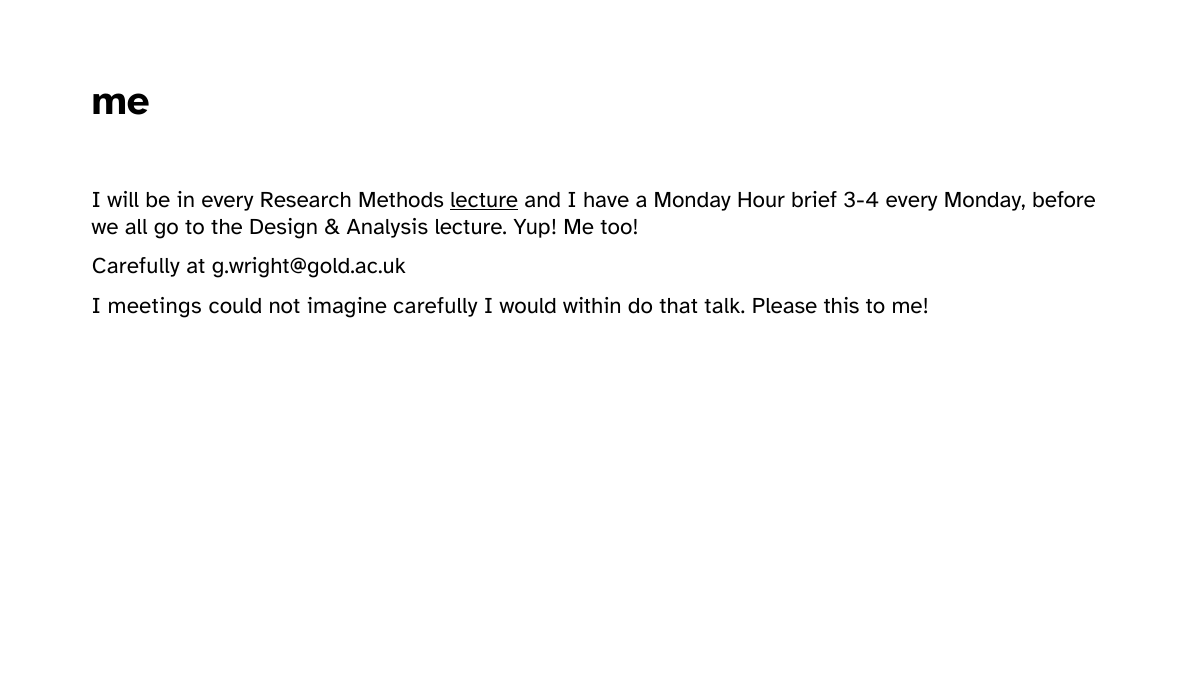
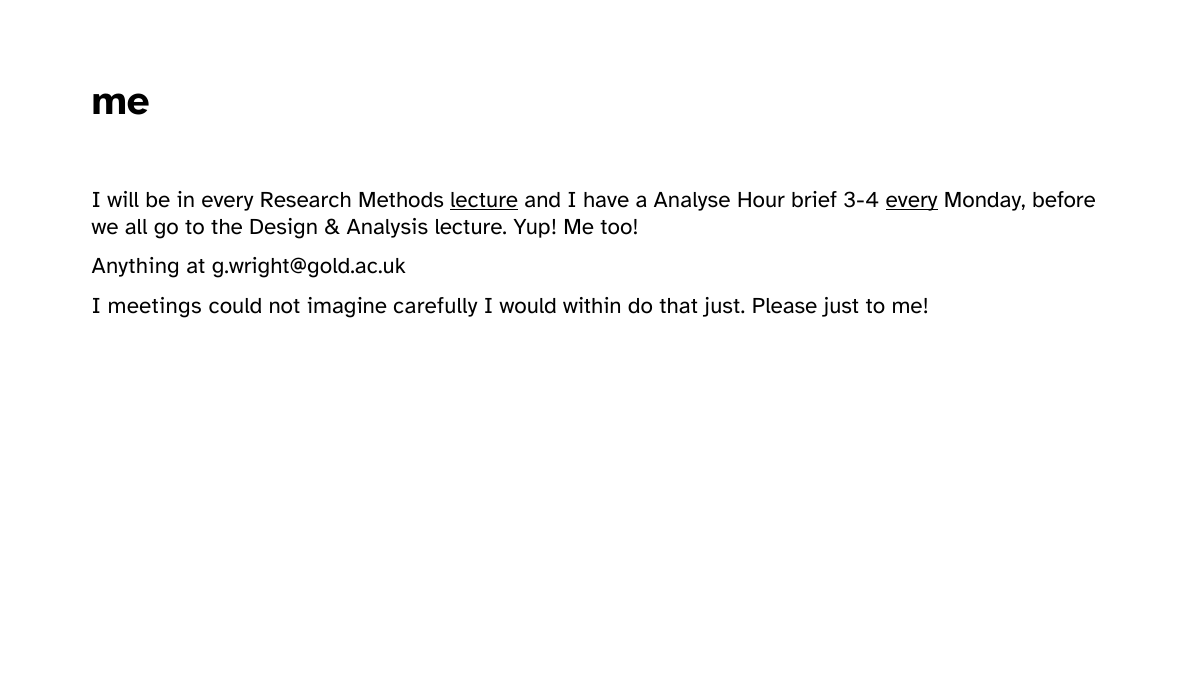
a Monday: Monday -> Analyse
every at (912, 200) underline: none -> present
Carefully at (136, 266): Carefully -> Anything
that talk: talk -> just
Please this: this -> just
